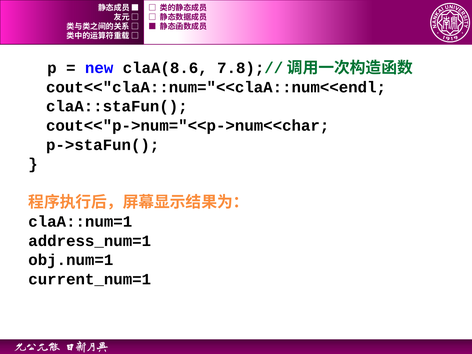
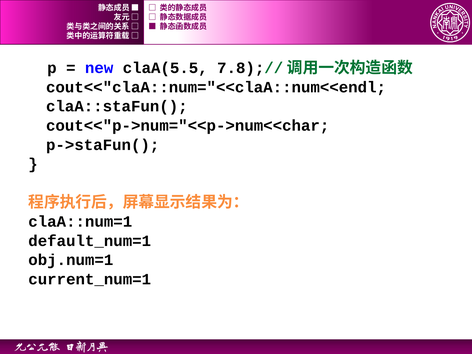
claA(8.6: claA(8.6 -> claA(5.5
address_num=1: address_num=1 -> default_num=1
